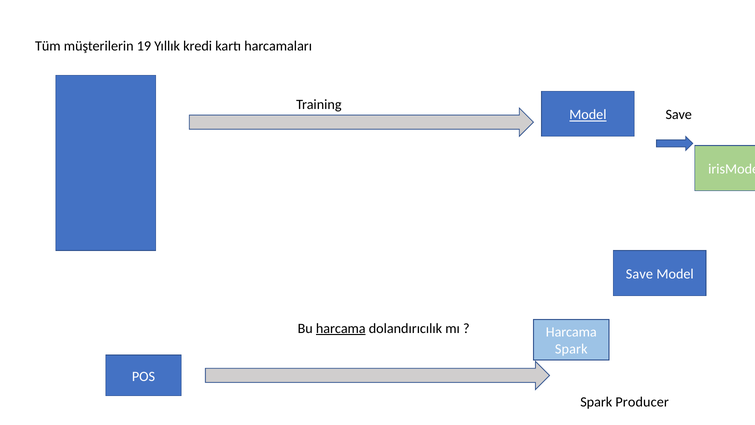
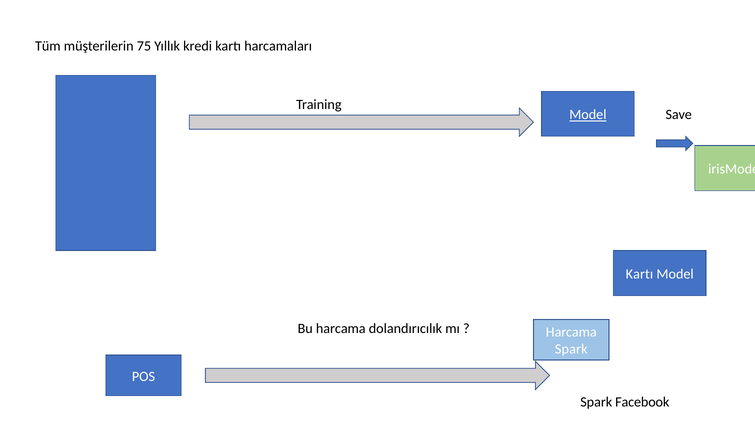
19: 19 -> 75
Save at (639, 274): Save -> Kartı
harcama at (341, 328) underline: present -> none
Producer: Producer -> Facebook
